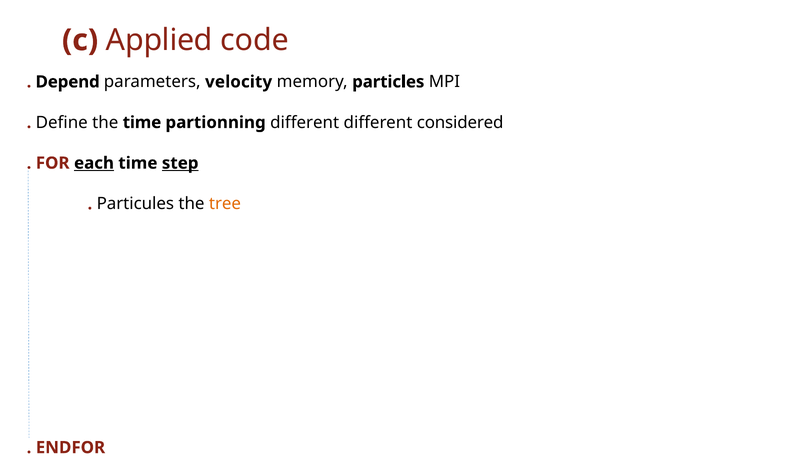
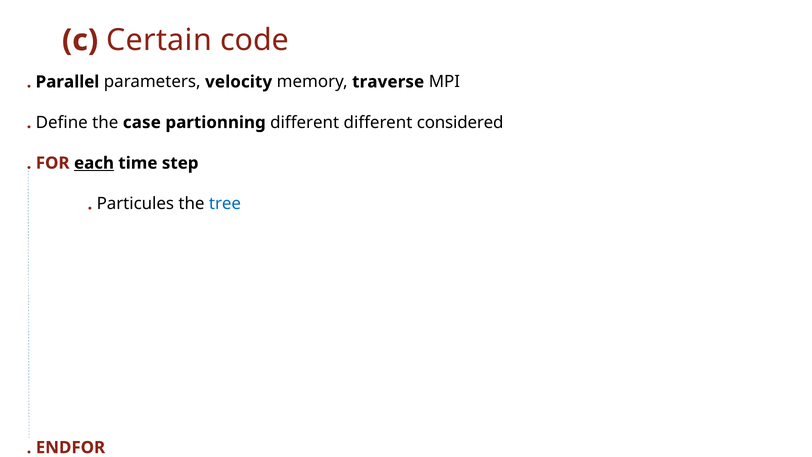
Applied: Applied -> Certain
Depend: Depend -> Parallel
particles: particles -> traverse
the time: time -> case
step underline: present -> none
tree colour: orange -> blue
